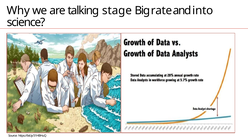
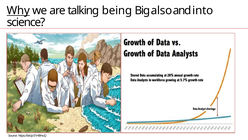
Why underline: none -> present
stage: stage -> being
rate: rate -> also
